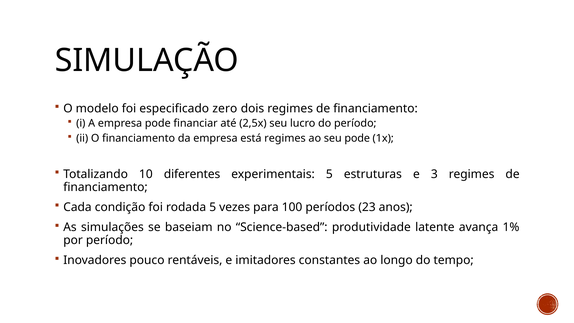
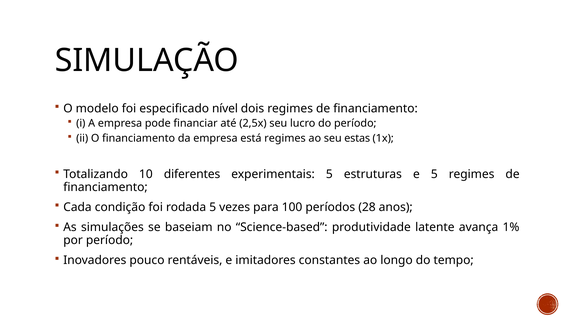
zero: zero -> nível
seu pode: pode -> estas
e 3: 3 -> 5
23: 23 -> 28
